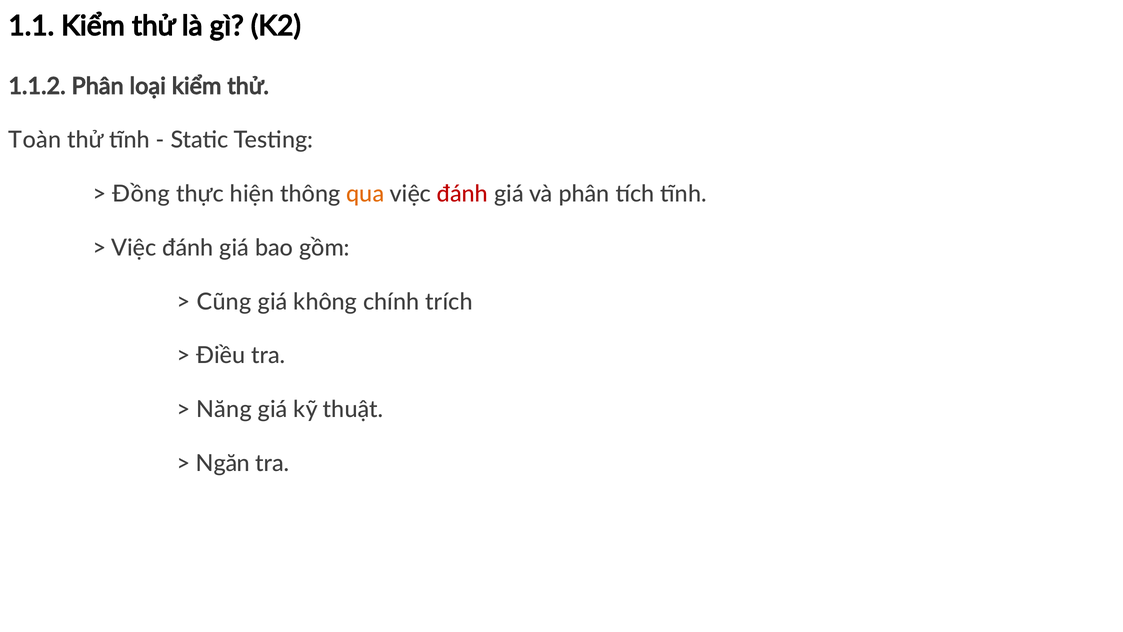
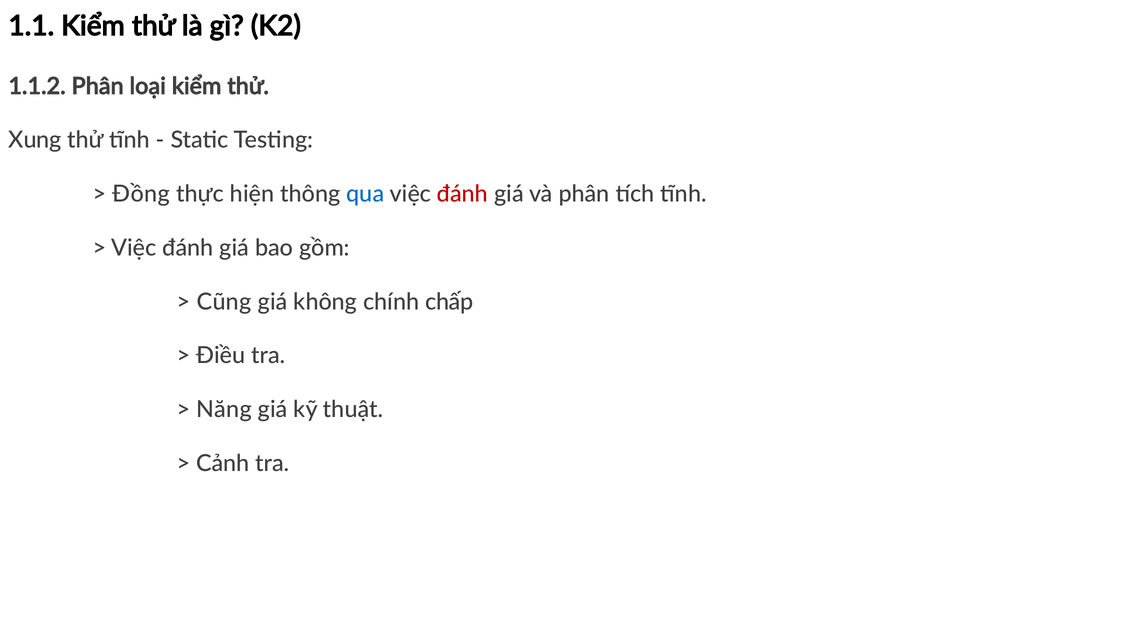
Toàn: Toàn -> Xung
qua colour: orange -> blue
trích: trích -> chấp
Ngăn: Ngăn -> Cảnh
